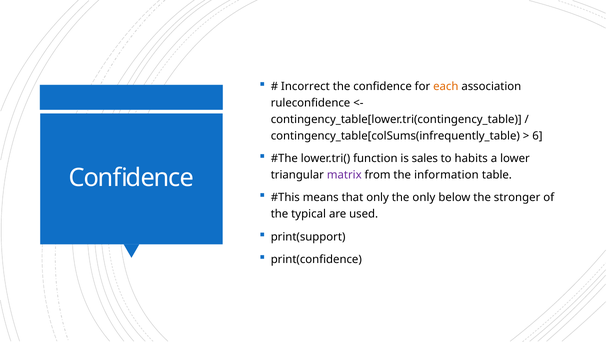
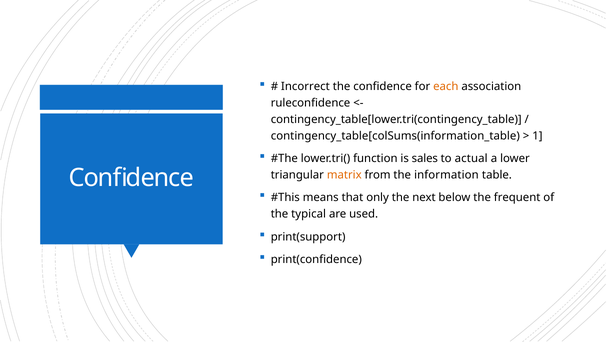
contingency_table[colSums(infrequently_table: contingency_table[colSums(infrequently_table -> contingency_table[colSums(information_table
6: 6 -> 1
habits: habits -> actual
matrix colour: purple -> orange
the only: only -> next
stronger: stronger -> frequent
